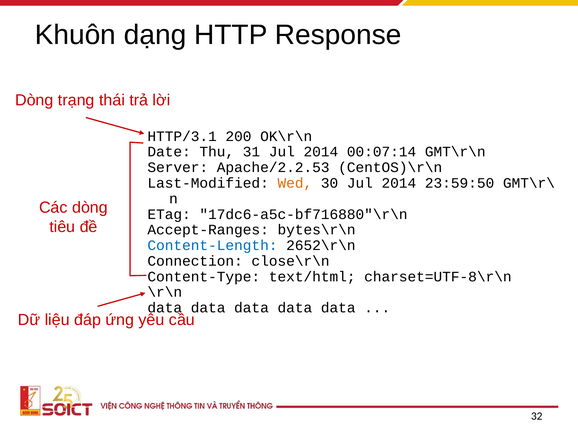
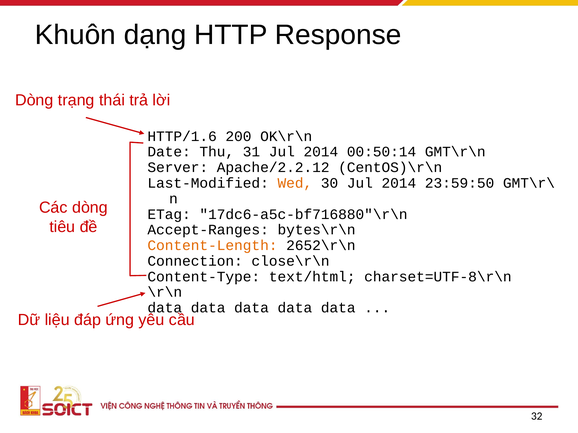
HTTP/3.1: HTTP/3.1 -> HTTP/1.6
00:07:14: 00:07:14 -> 00:50:14
Apache/2.2.53: Apache/2.2.53 -> Apache/2.2.12
Content-Length colour: blue -> orange
